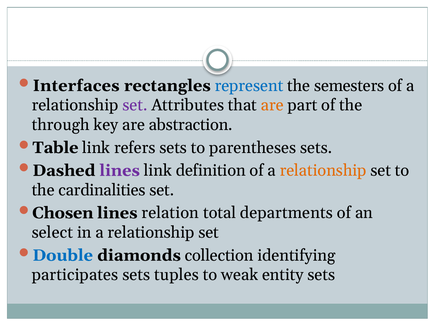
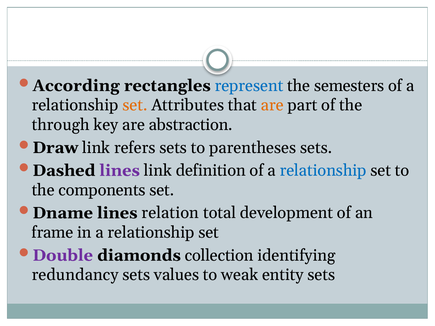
Interfaces: Interfaces -> According
set at (135, 105) colour: purple -> orange
Table: Table -> Draw
relationship at (323, 171) colour: orange -> blue
cardinalities: cardinalities -> components
Chosen: Chosen -> Dname
departments: departments -> development
select: select -> frame
Double colour: blue -> purple
participates: participates -> redundancy
tuples: tuples -> values
